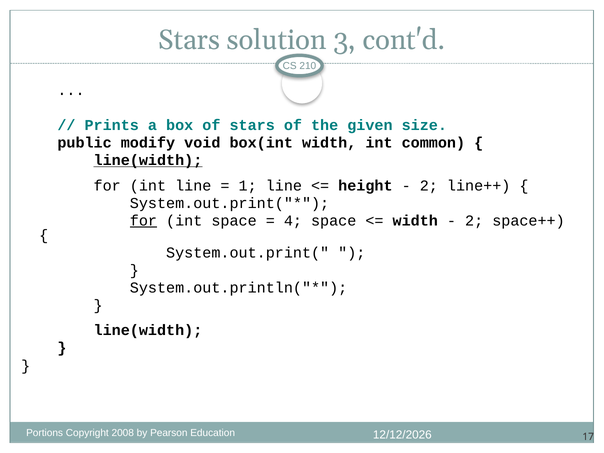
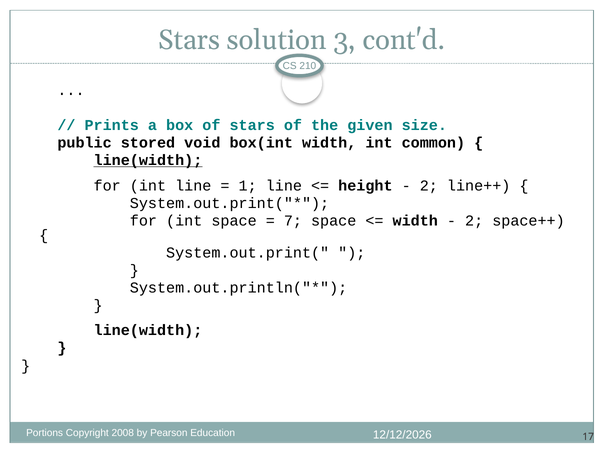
modify: modify -> stored
for at (143, 221) underline: present -> none
4: 4 -> 7
